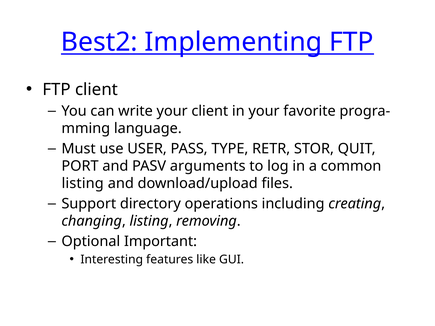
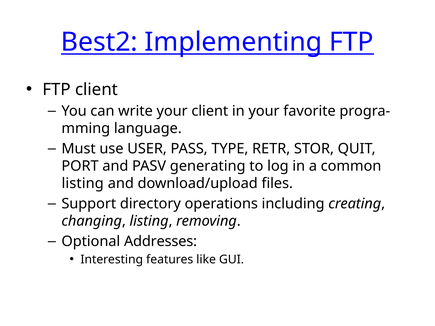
arguments: arguments -> generating
Important: Important -> Addresses
